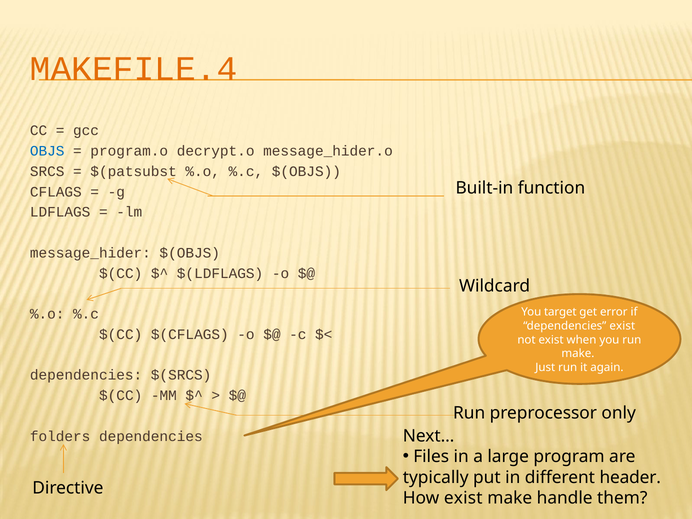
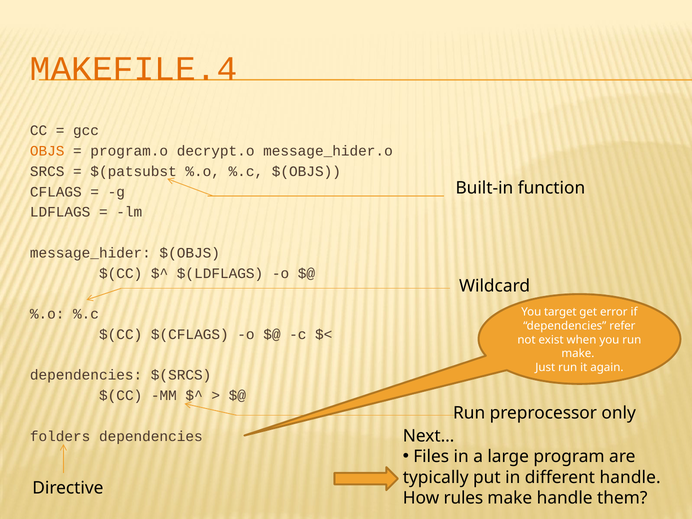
OBJS colour: blue -> orange
dependencies exist: exist -> refer
different header: header -> handle
How exist: exist -> rules
